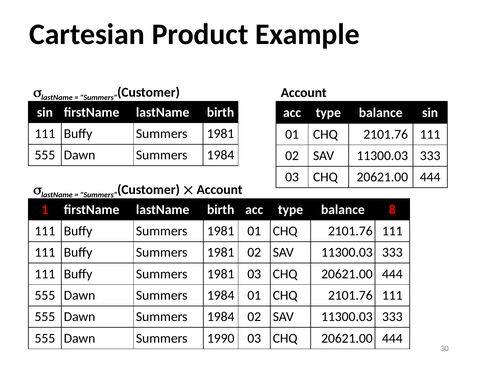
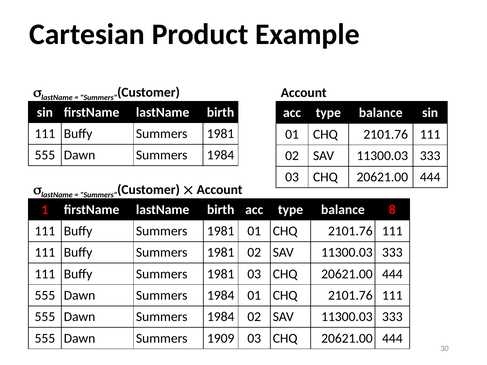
1990: 1990 -> 1909
